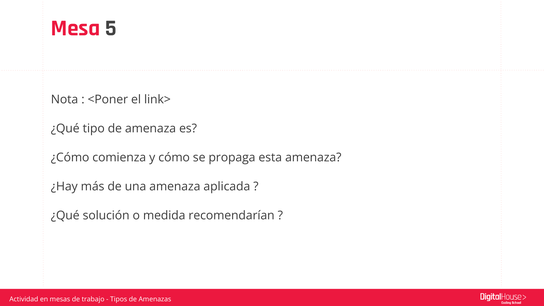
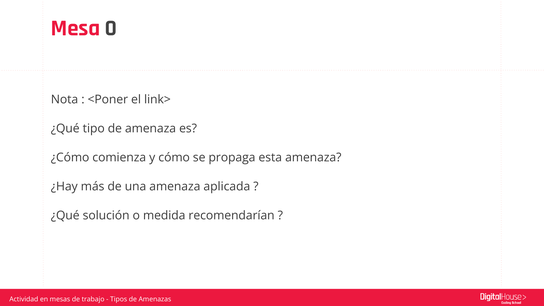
5: 5 -> 0
